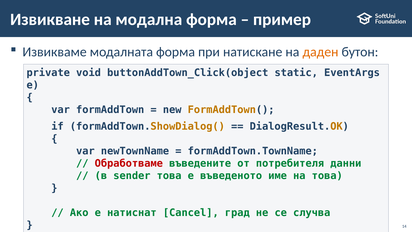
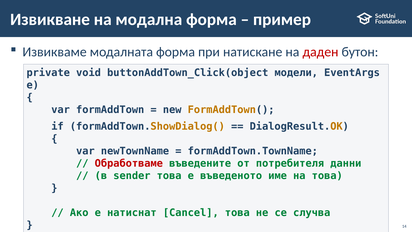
даден colour: orange -> red
static: static -> модели
Cancel град: град -> това
